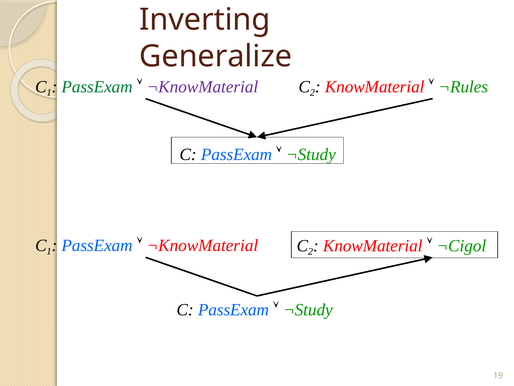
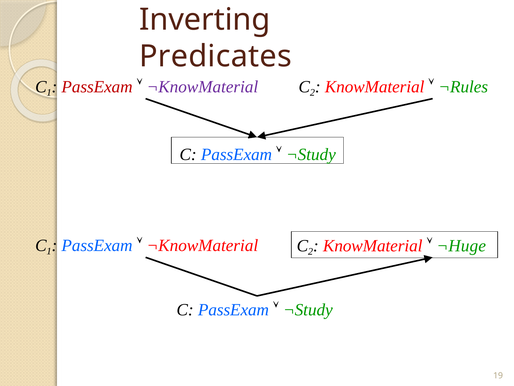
Generalize: Generalize -> Predicates
PassExam at (97, 87) colour: green -> red
¬Cigol: ¬Cigol -> ¬Huge
